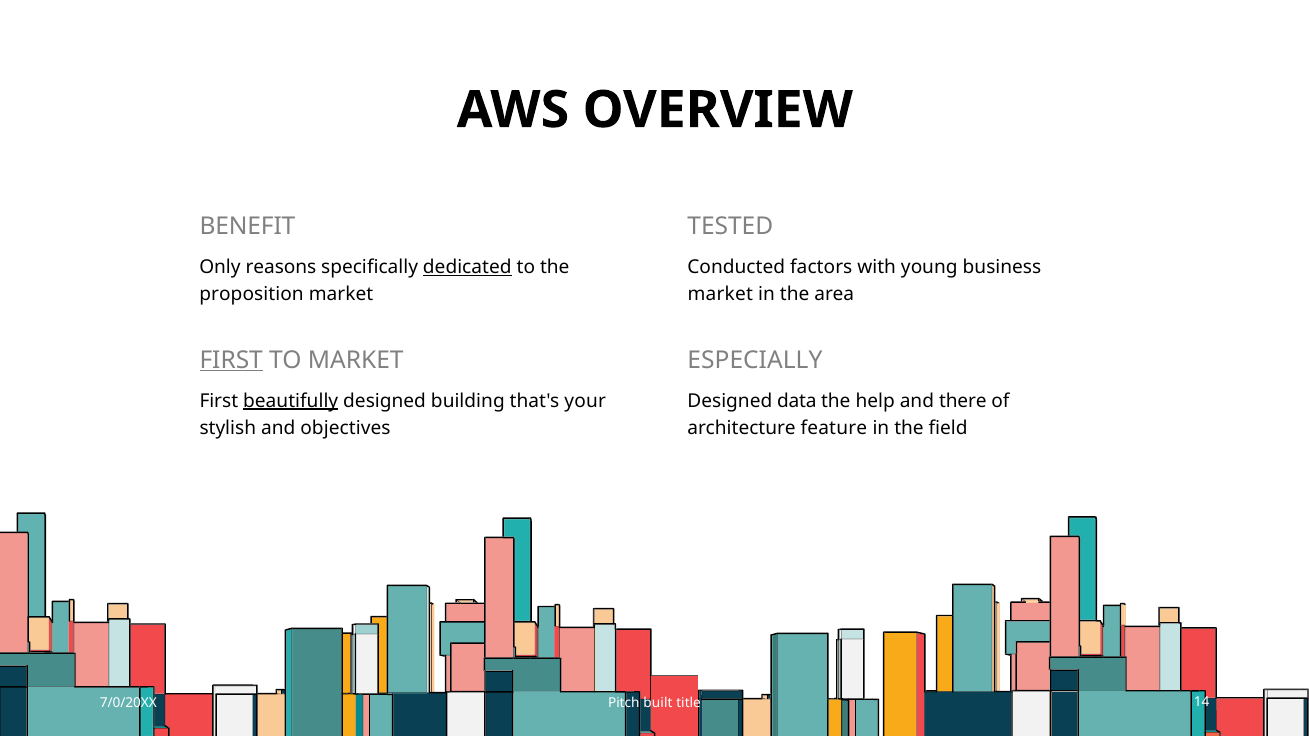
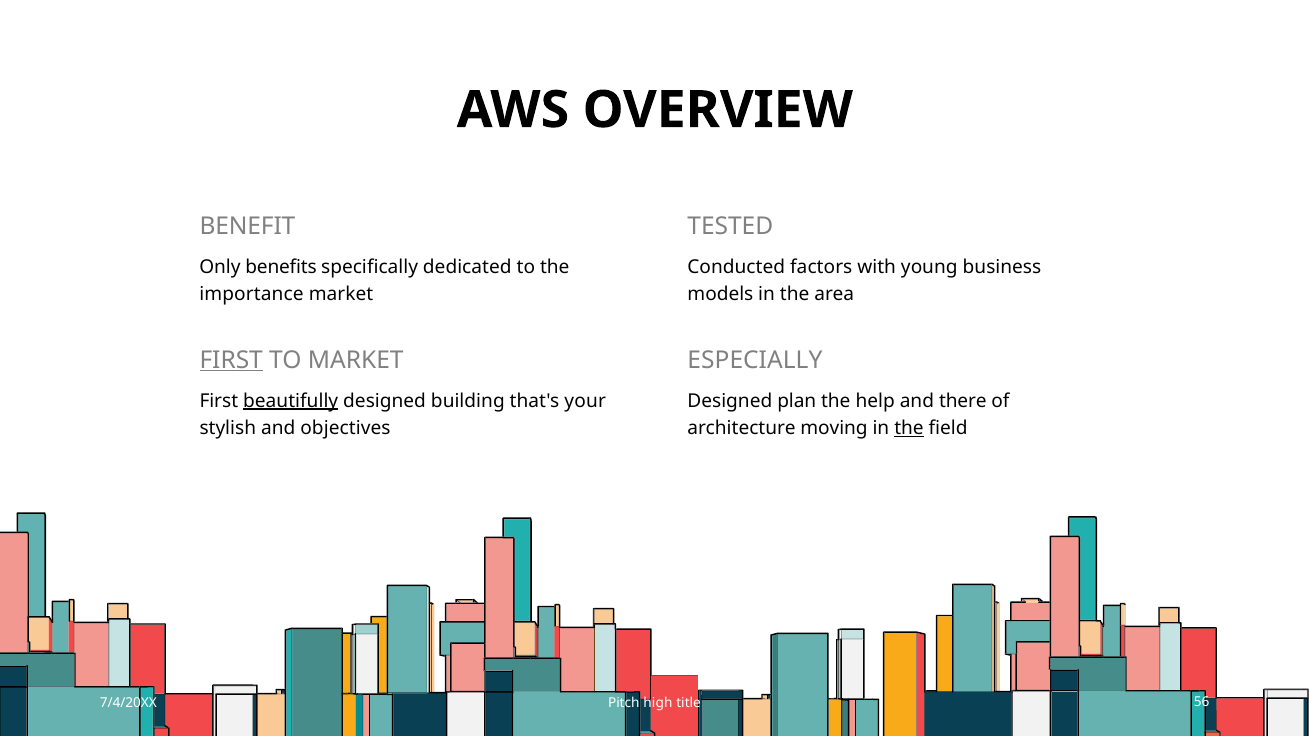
reasons: reasons -> benefits
dedicated underline: present -> none
market at (720, 294): market -> models
proposition: proposition -> importance
data: data -> plan
feature: feature -> moving
the at (909, 428) underline: none -> present
7/0/20XX: 7/0/20XX -> 7/4/20XX
built: built -> high
14: 14 -> 56
